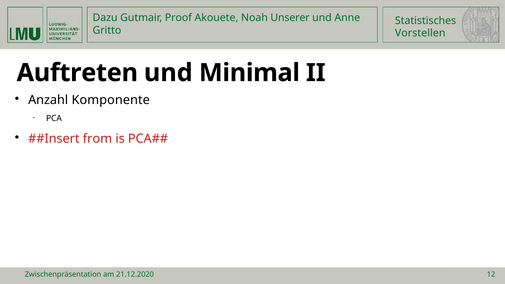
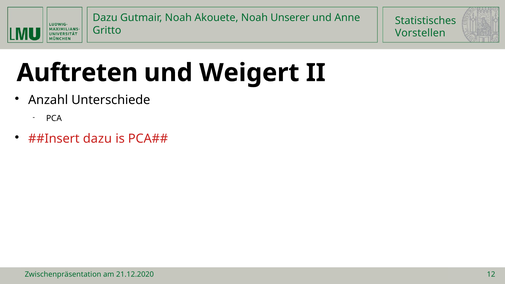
Gutmair Proof: Proof -> Noah
Minimal: Minimal -> Weigert
Komponente: Komponente -> Unterschiede
from at (97, 139): from -> dazu
